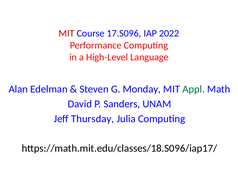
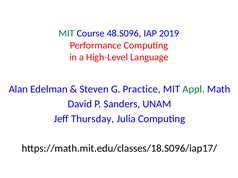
MIT at (67, 33) colour: red -> green
17.S096: 17.S096 -> 48.S096
2022: 2022 -> 2019
Monday: Monday -> Practice
